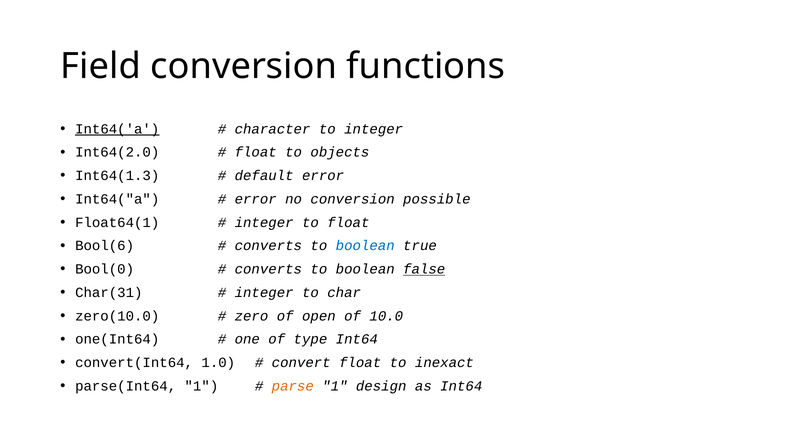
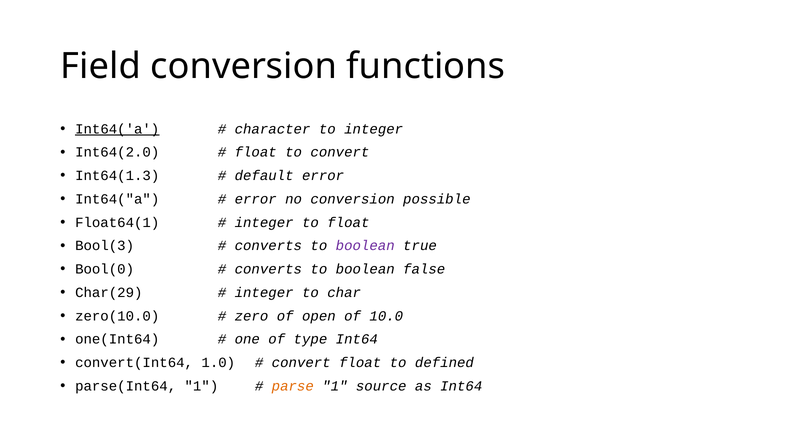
to objects: objects -> convert
Bool(6: Bool(6 -> Bool(3
boolean at (365, 246) colour: blue -> purple
false underline: present -> none
Char(31: Char(31 -> Char(29
inexact: inexact -> defined
design: design -> source
